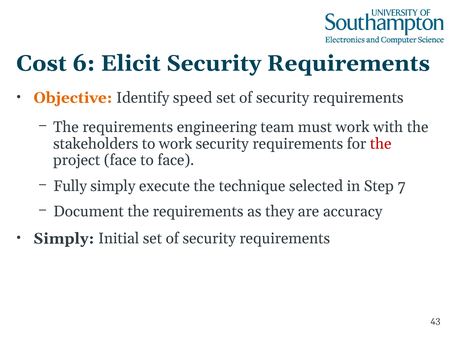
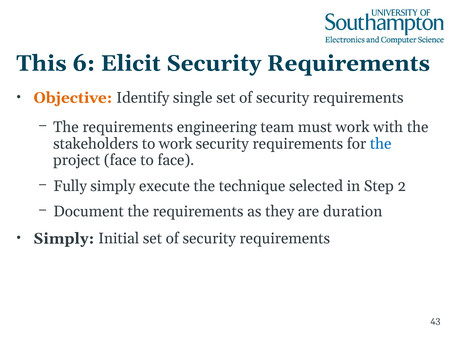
Cost: Cost -> This
speed: speed -> single
the at (381, 143) colour: red -> blue
7: 7 -> 2
accuracy: accuracy -> duration
